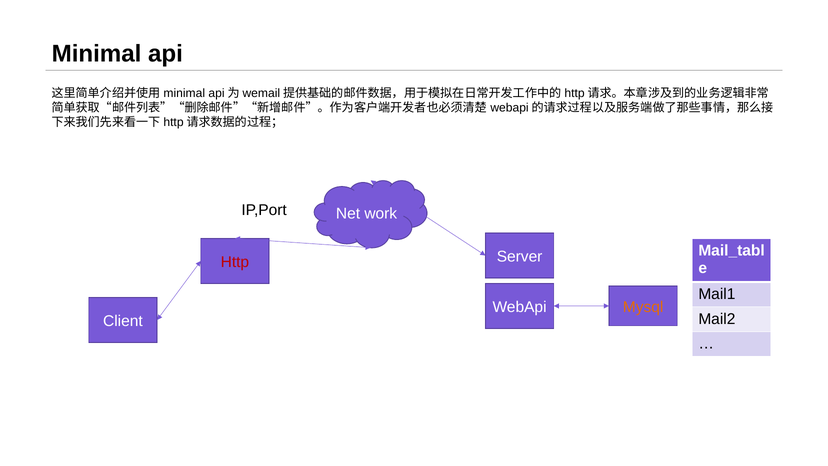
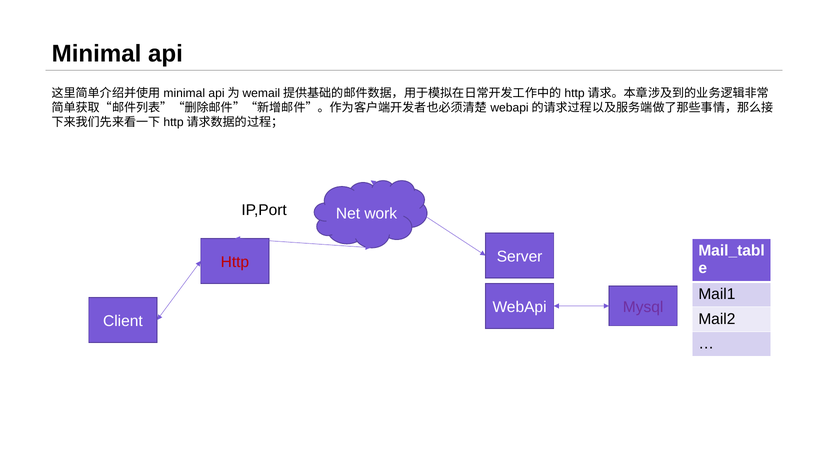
Mysql colour: orange -> purple
